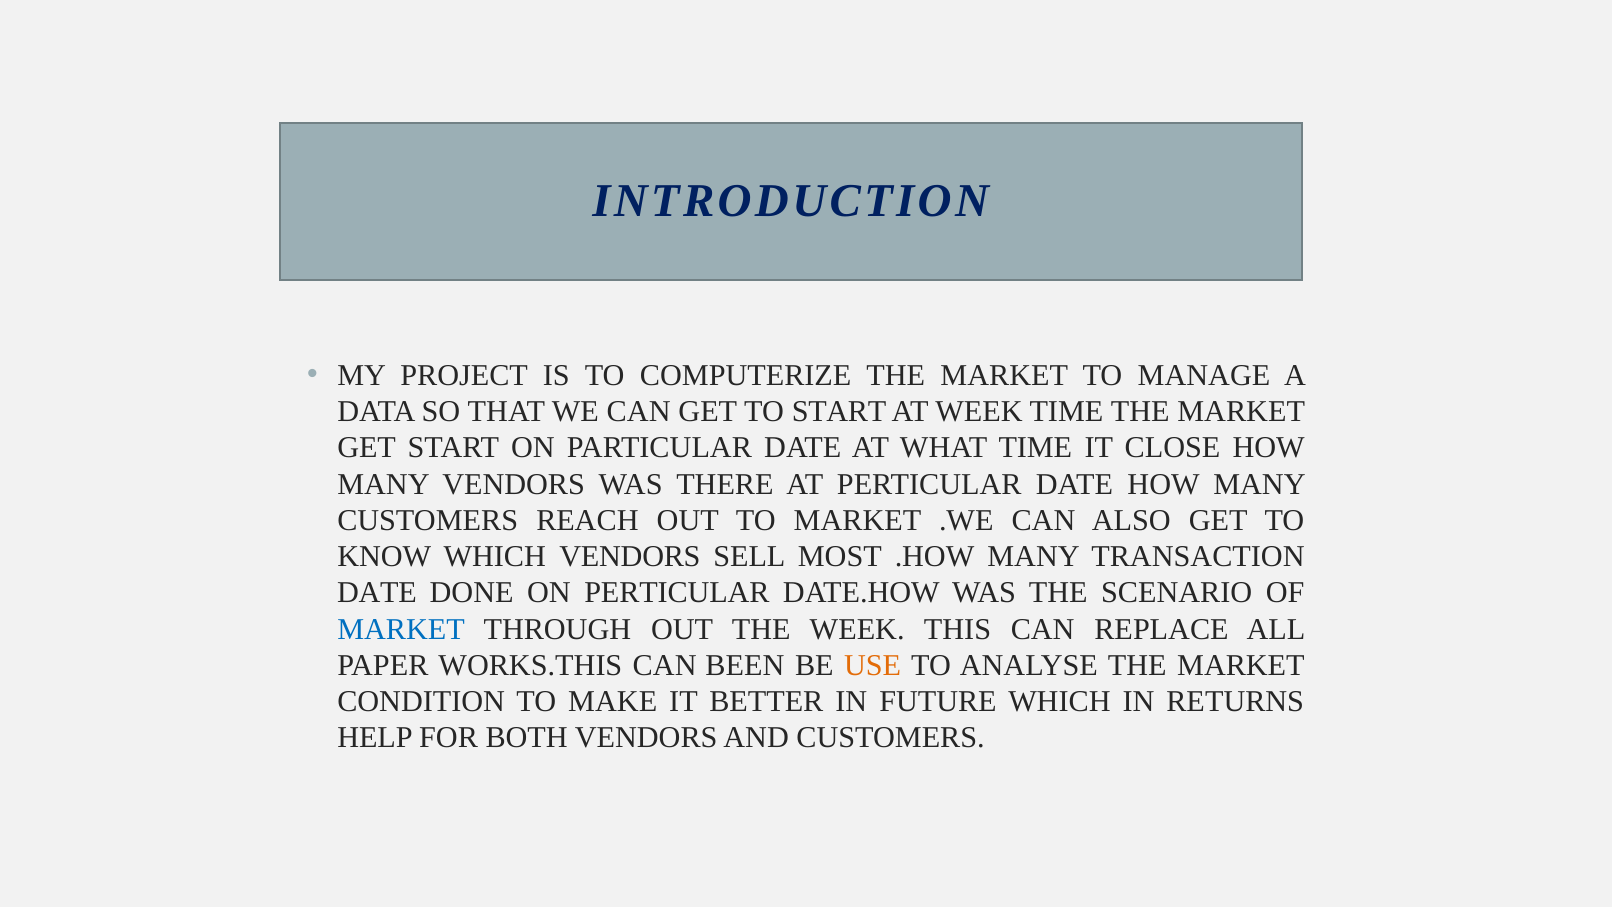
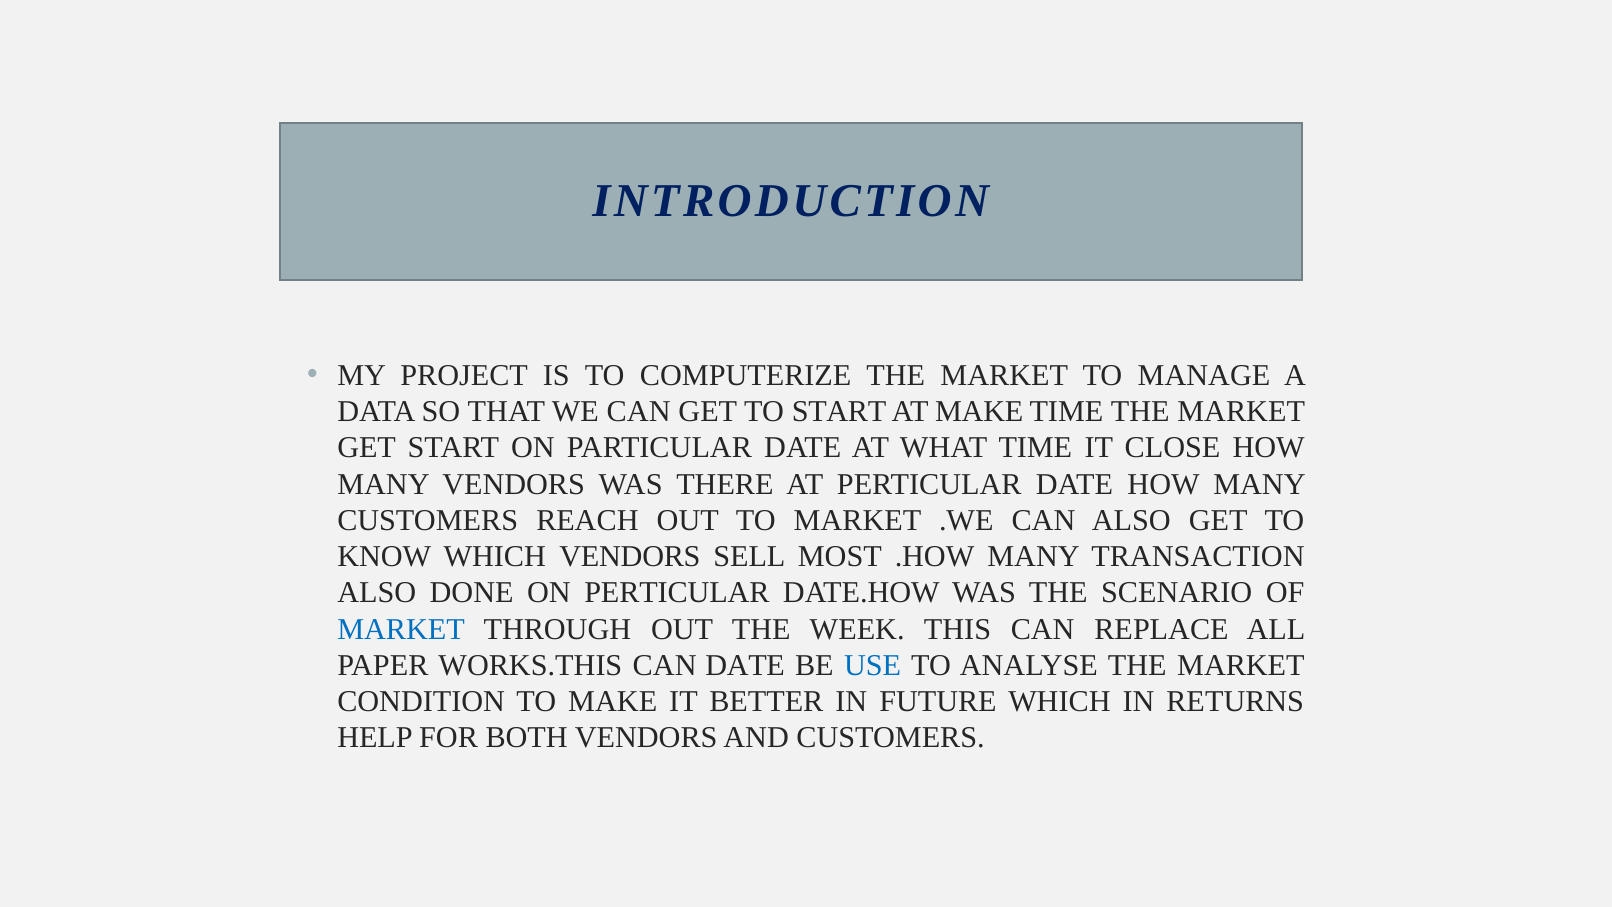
AT WEEK: WEEK -> MAKE
DATE at (377, 593): DATE -> ALSO
CAN BEEN: BEEN -> DATE
USE colour: orange -> blue
